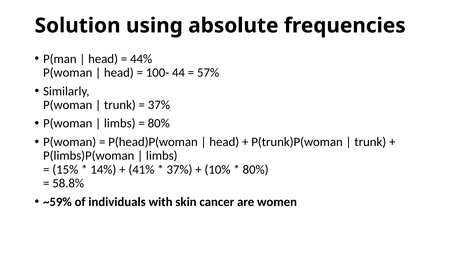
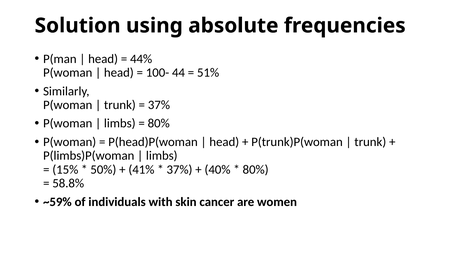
57%: 57% -> 51%
14%: 14% -> 50%
10%: 10% -> 40%
